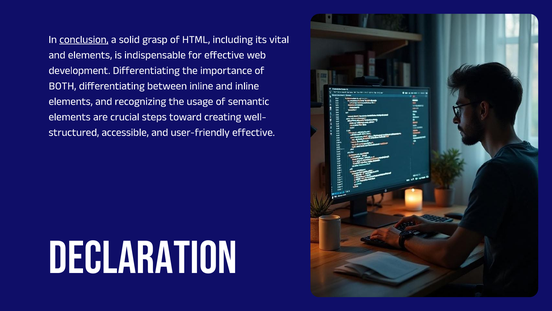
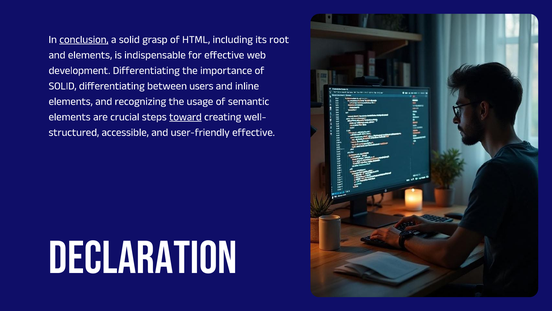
vital: vital -> root
BOTH at (62, 86): BOTH -> SOLID
between inline: inline -> users
toward underline: none -> present
